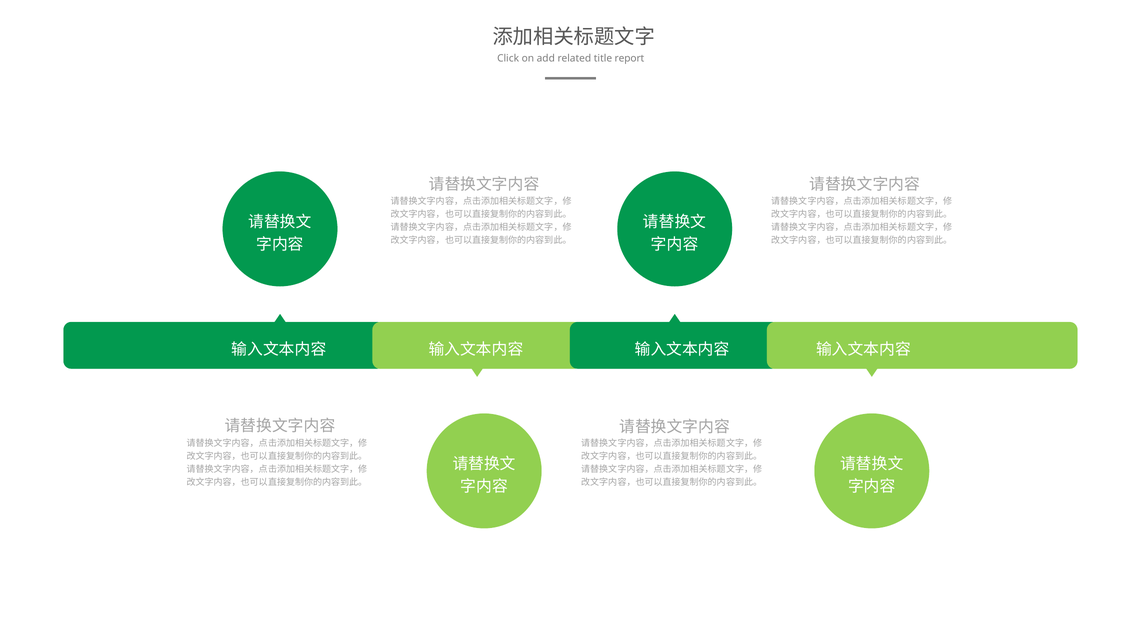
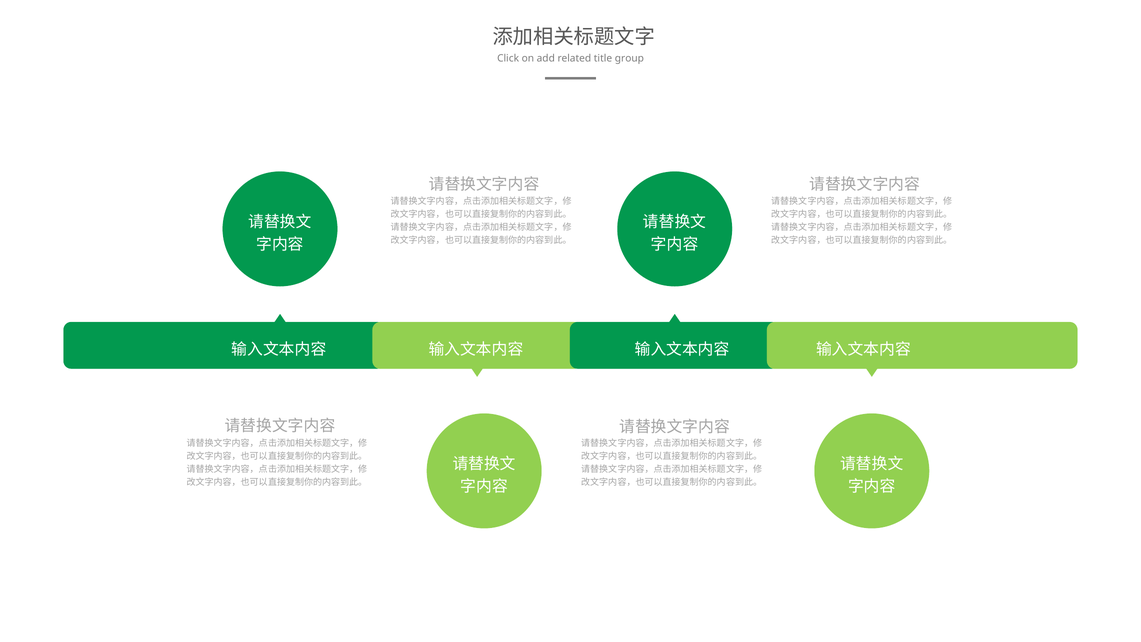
report: report -> group
